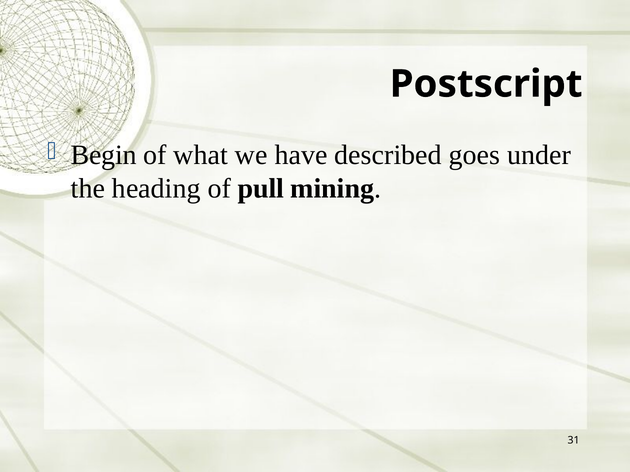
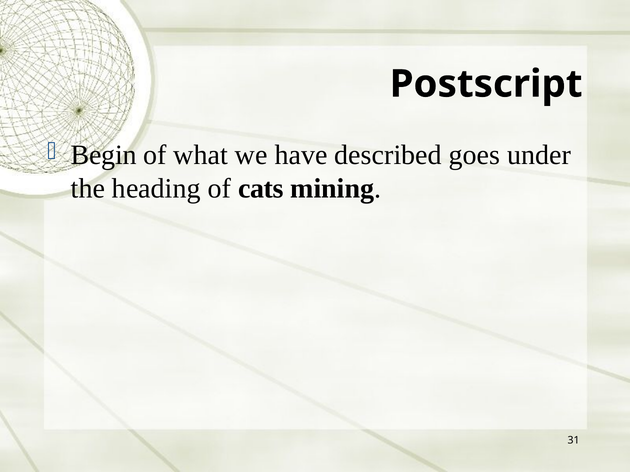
pull: pull -> cats
